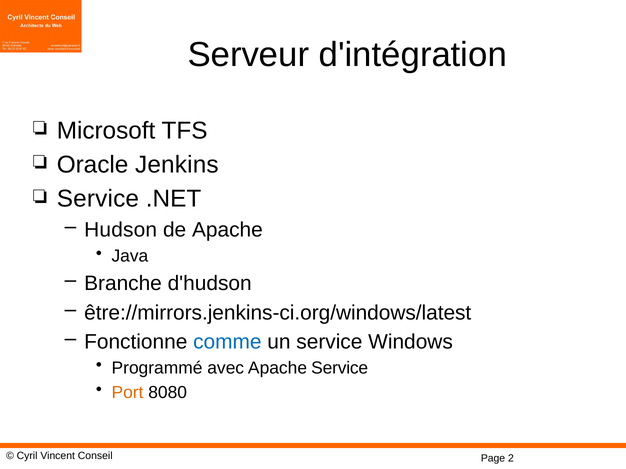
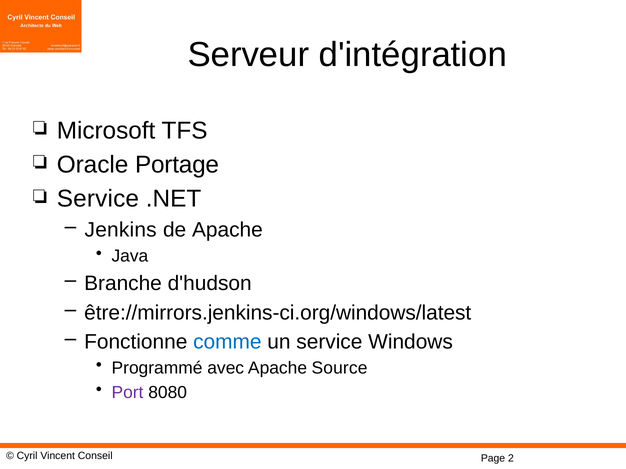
Jenkins: Jenkins -> Portage
Hudson: Hudson -> Jenkins
Apache Service: Service -> Source
Port colour: orange -> purple
